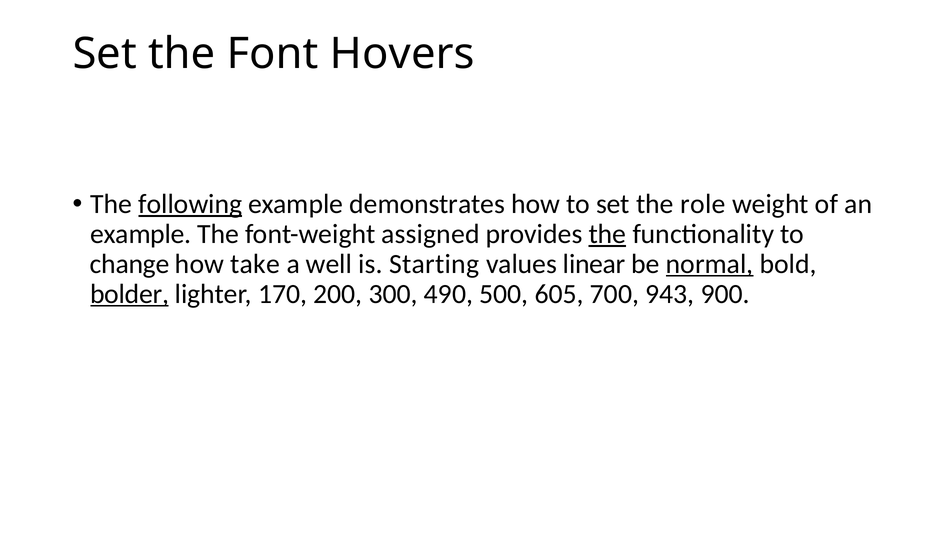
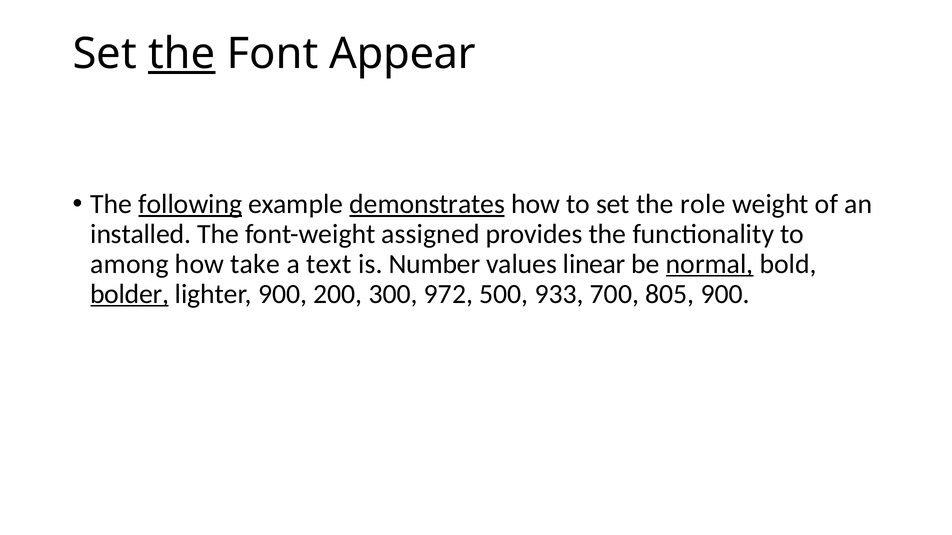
the at (182, 54) underline: none -> present
Hovers: Hovers -> Appear
demonstrates underline: none -> present
example at (141, 234): example -> installed
the at (607, 234) underline: present -> none
change: change -> among
well: well -> text
Starting: Starting -> Number
lighter 170: 170 -> 900
490: 490 -> 972
605: 605 -> 933
943: 943 -> 805
